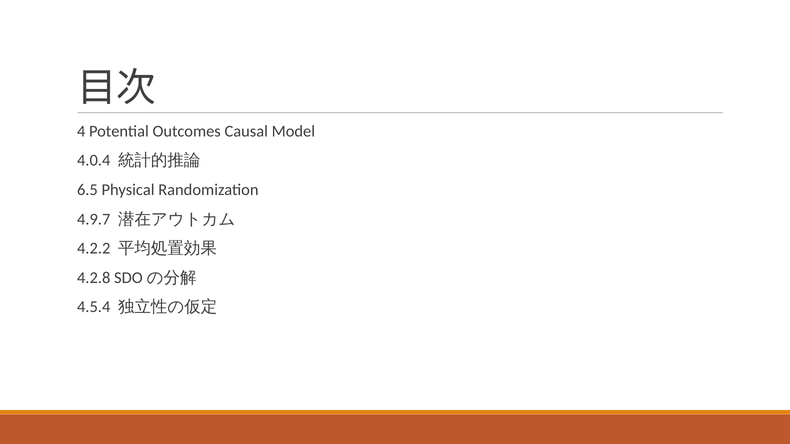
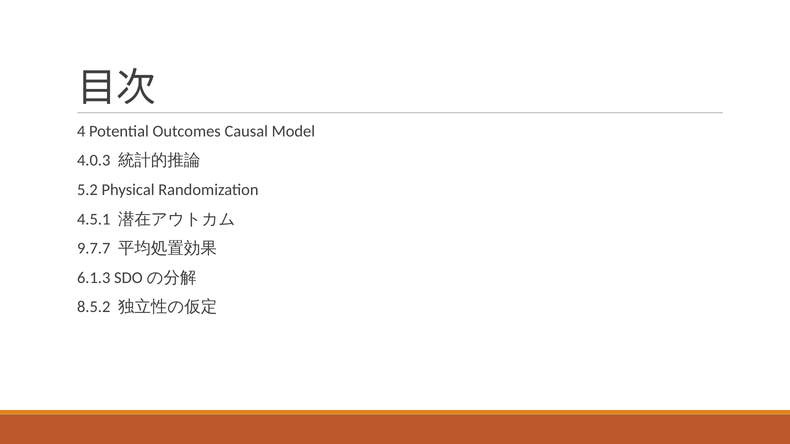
4.0.4: 4.0.4 -> 4.0.3
6.5: 6.5 -> 5.2
4.9.7: 4.9.7 -> 4.5.1
4.2.2: 4.2.2 -> 9.7.7
4.2.8: 4.2.8 -> 6.1.3
4.5.4: 4.5.4 -> 8.5.2
